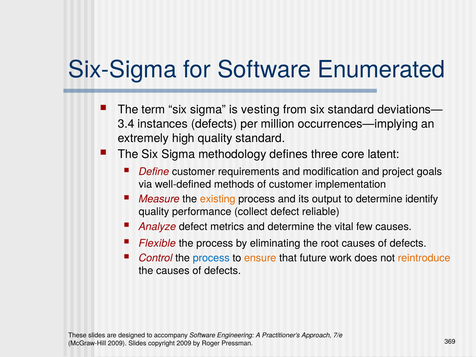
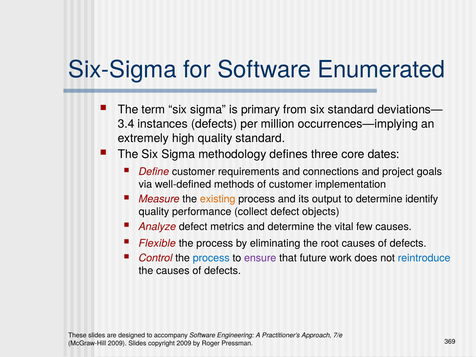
vesting: vesting -> primary
latent: latent -> dates
modification: modification -> connections
reliable: reliable -> objects
ensure colour: orange -> purple
reintroduce colour: orange -> blue
